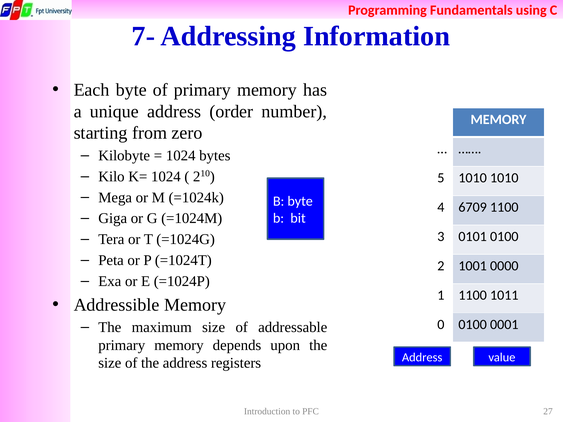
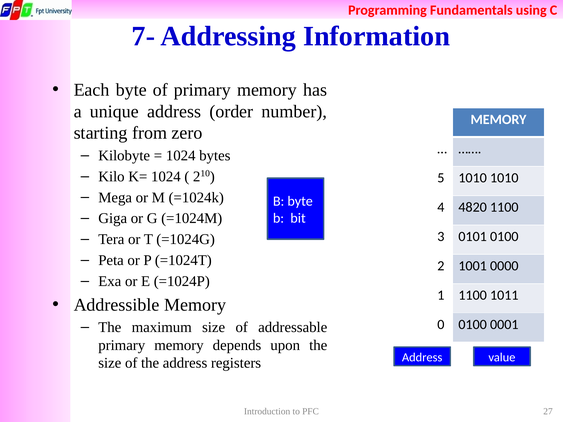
6709: 6709 -> 4820
